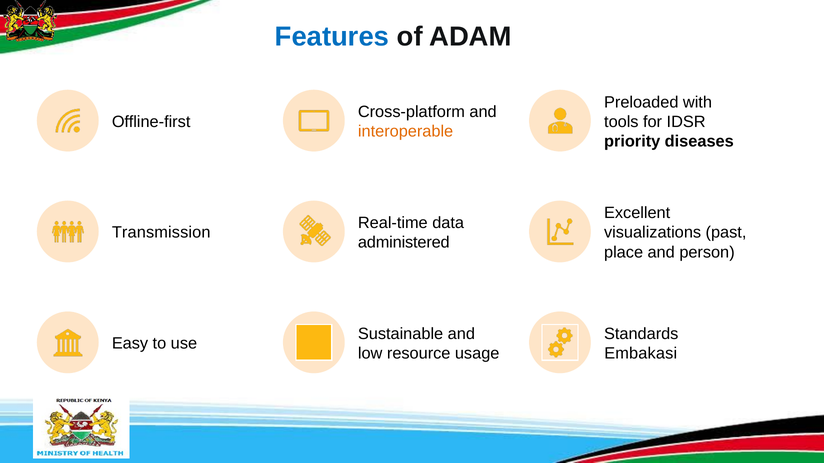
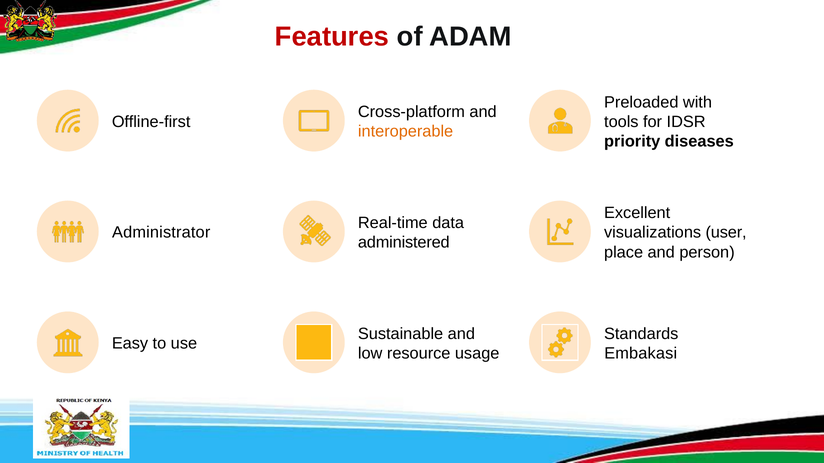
Features colour: blue -> red
Transmission: Transmission -> Administrator
past: past -> user
